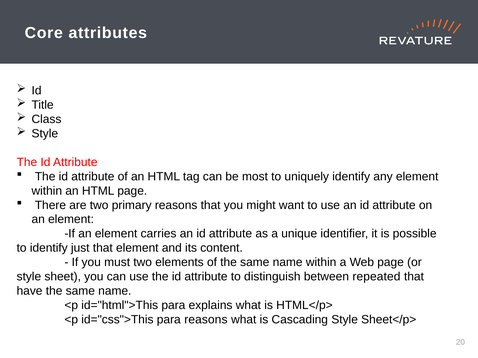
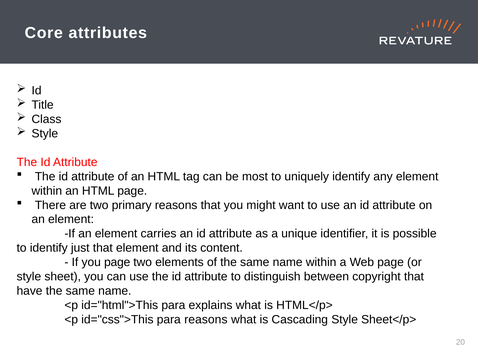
you must: must -> page
repeated: repeated -> copyright
